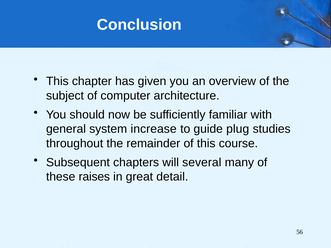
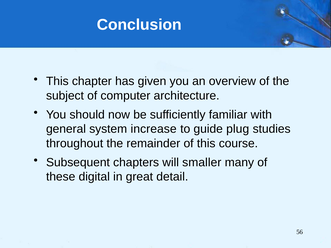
several: several -> smaller
raises: raises -> digital
